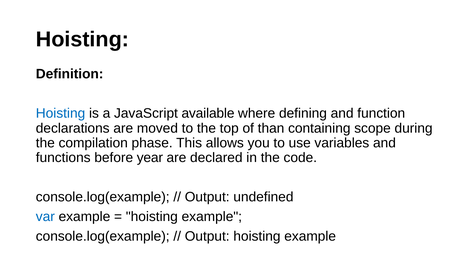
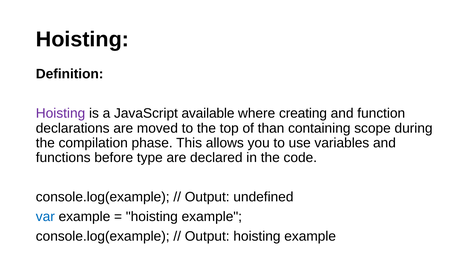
Hoisting at (61, 114) colour: blue -> purple
defining: defining -> creating
year: year -> type
